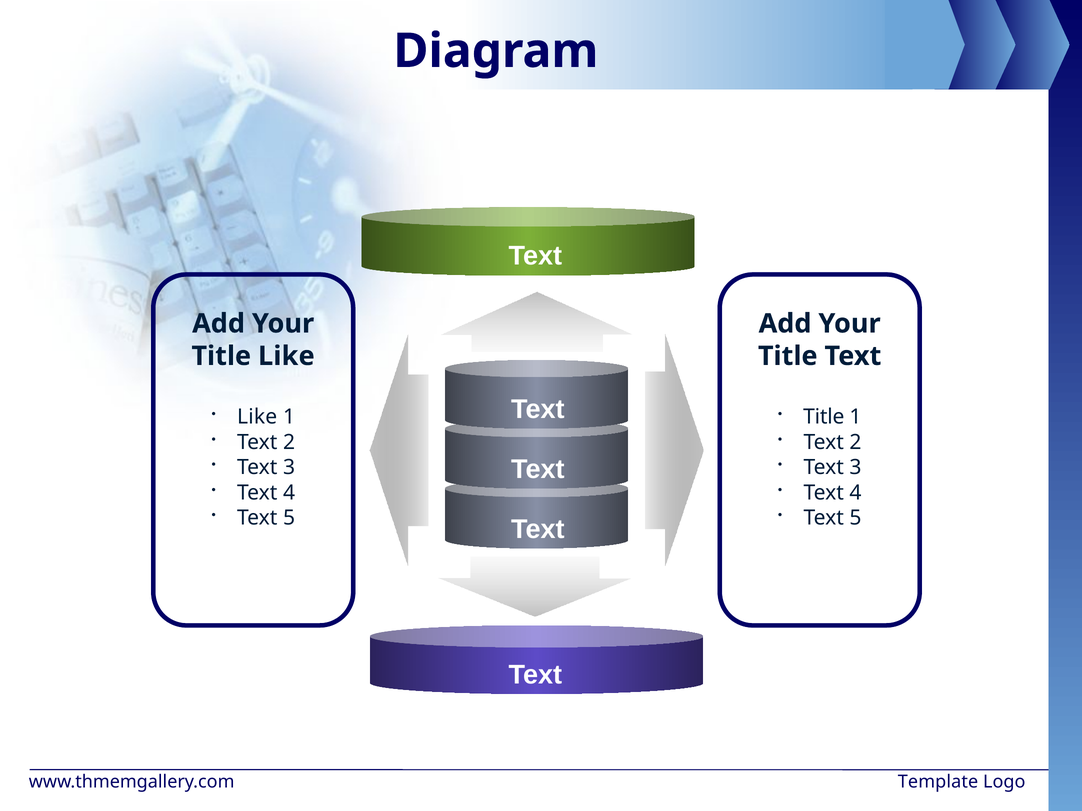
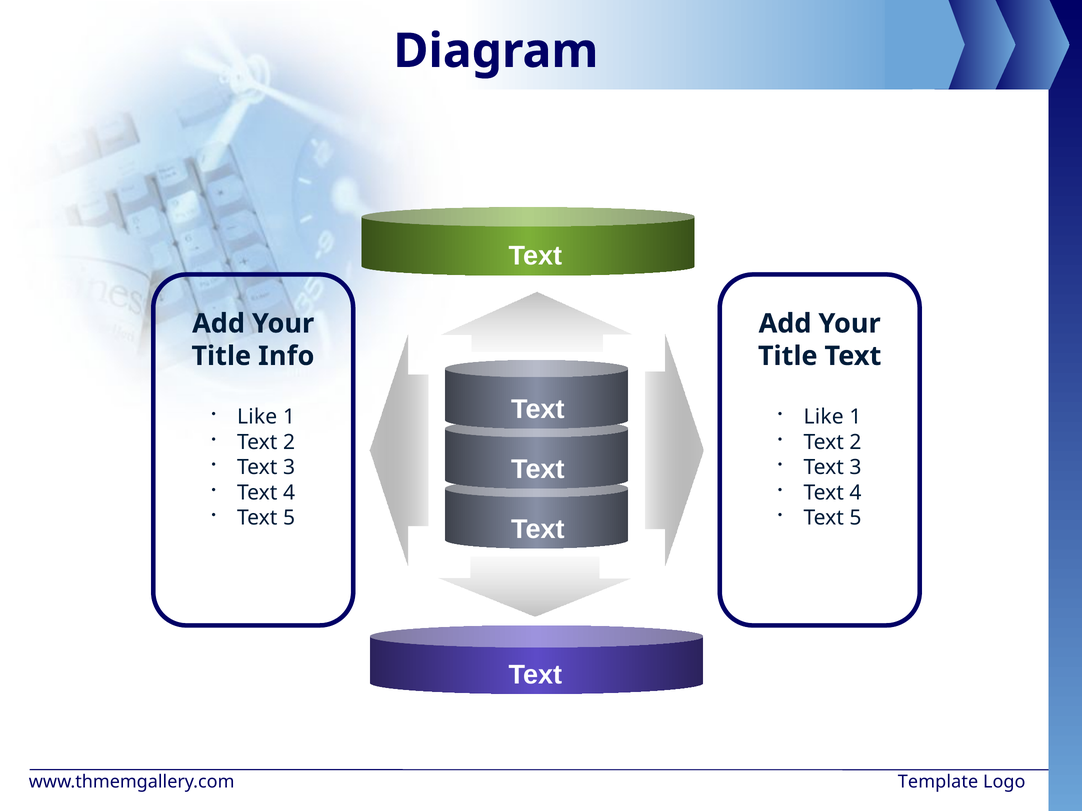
Title Like: Like -> Info
Title at (824, 417): Title -> Like
